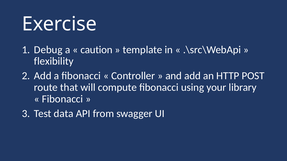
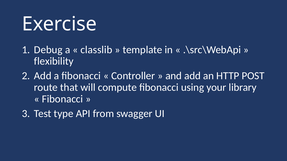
caution: caution -> classlib
data: data -> type
